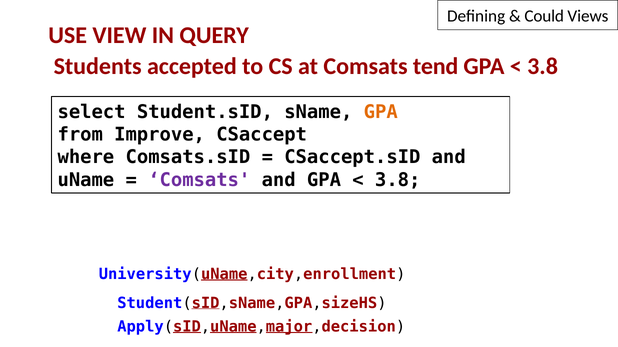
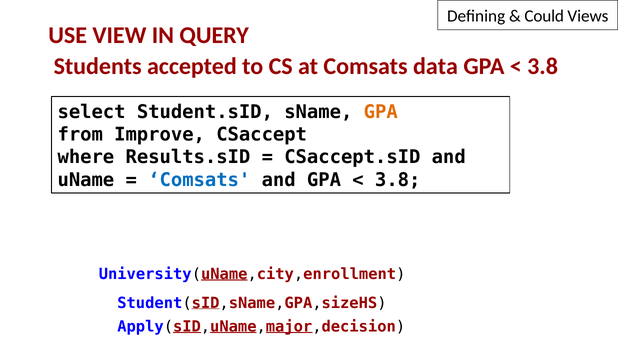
tend: tend -> data
Comsats.sID: Comsats.sID -> Results.sID
Comsats at (199, 180) colour: purple -> blue
